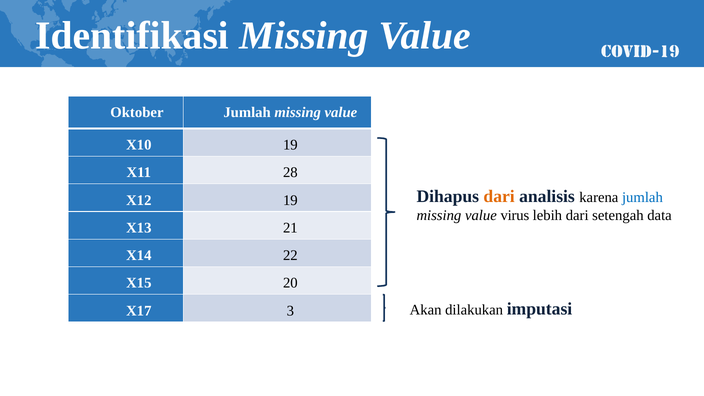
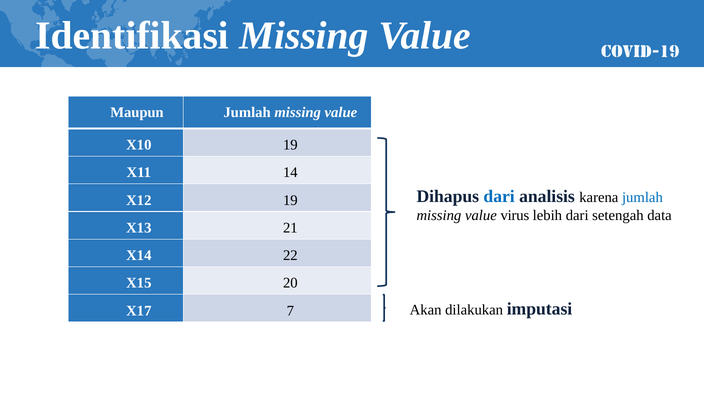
Oktober: Oktober -> Maupun
28: 28 -> 14
dari at (499, 196) colour: orange -> blue
3: 3 -> 7
